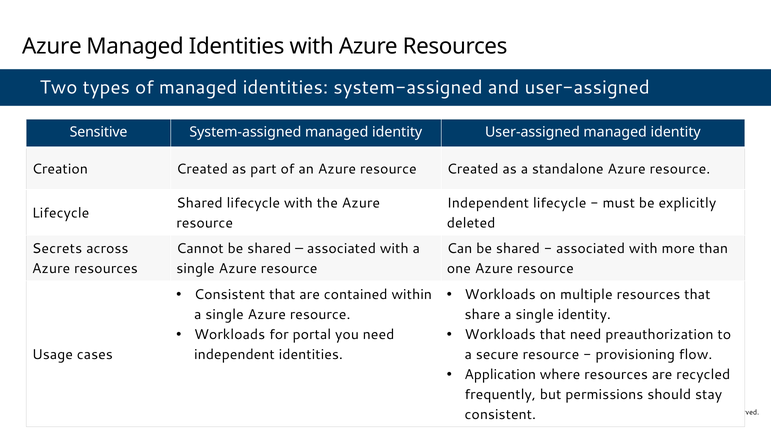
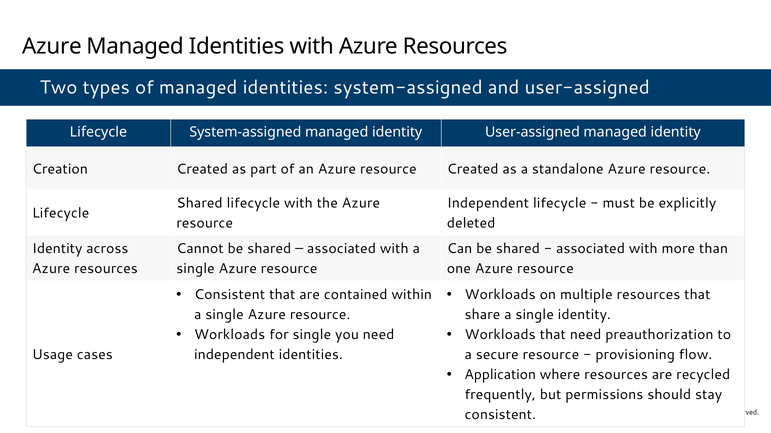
Sensitive at (99, 132): Sensitive -> Lifecycle
Secrets at (57, 249): Secrets -> Identity
for portal: portal -> single
